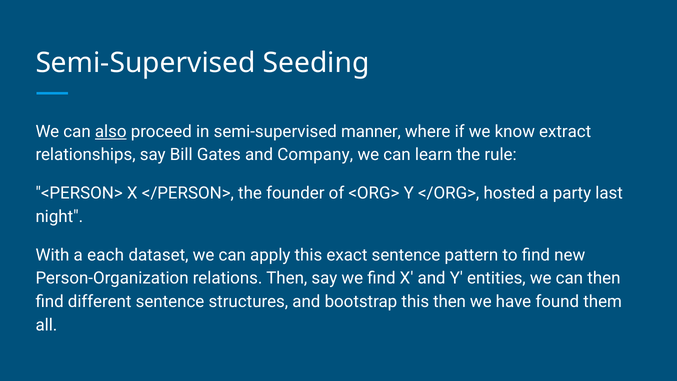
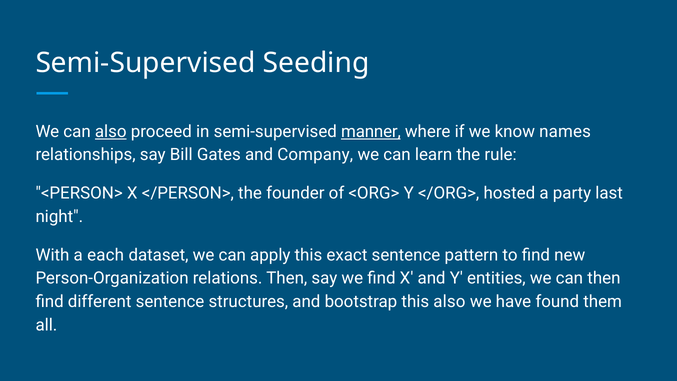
manner underline: none -> present
extract: extract -> names
this then: then -> also
